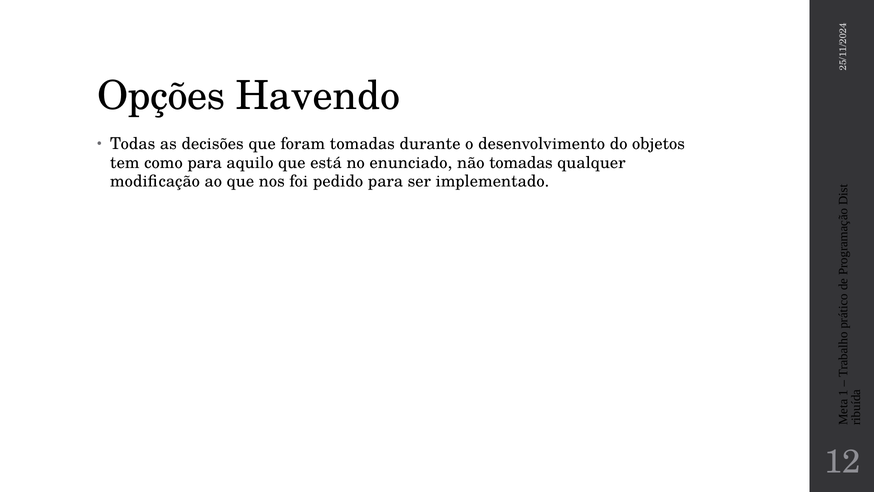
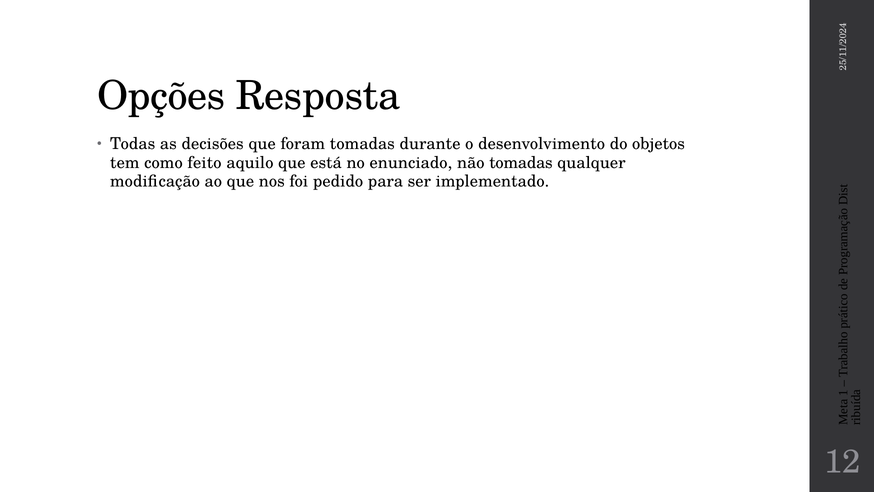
Havendo: Havendo -> Resposta
como para: para -> feito
